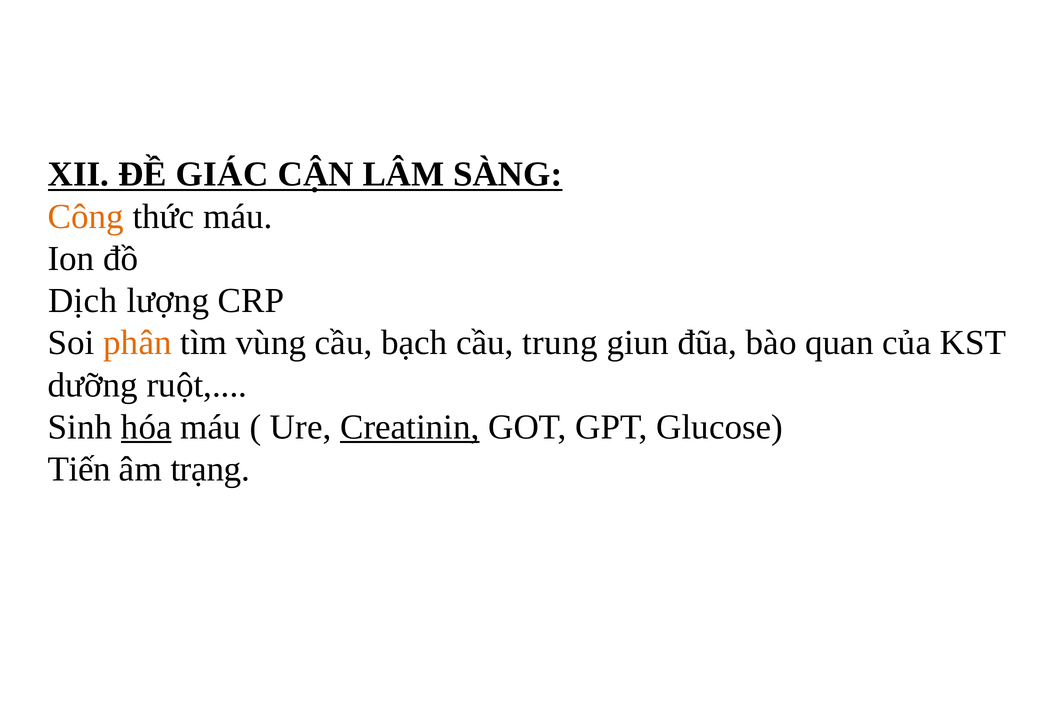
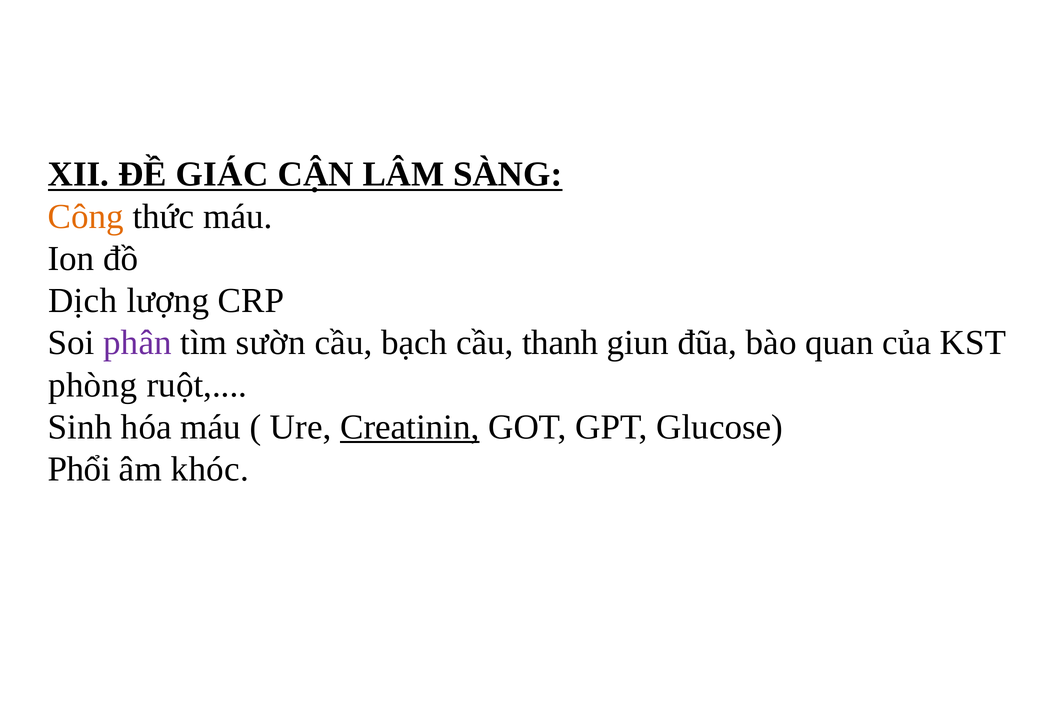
phân colour: orange -> purple
vùng: vùng -> sườn
trung: trung -> thanh
dưỡng: dưỡng -> phòng
hóa underline: present -> none
Tiến: Tiến -> Phổi
trạng: trạng -> khóc
